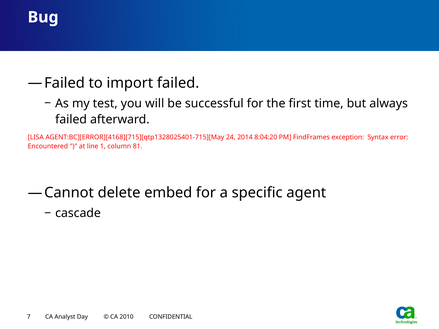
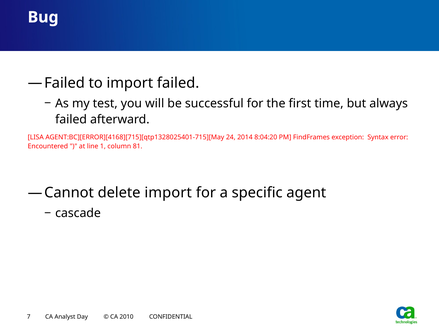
delete embed: embed -> import
